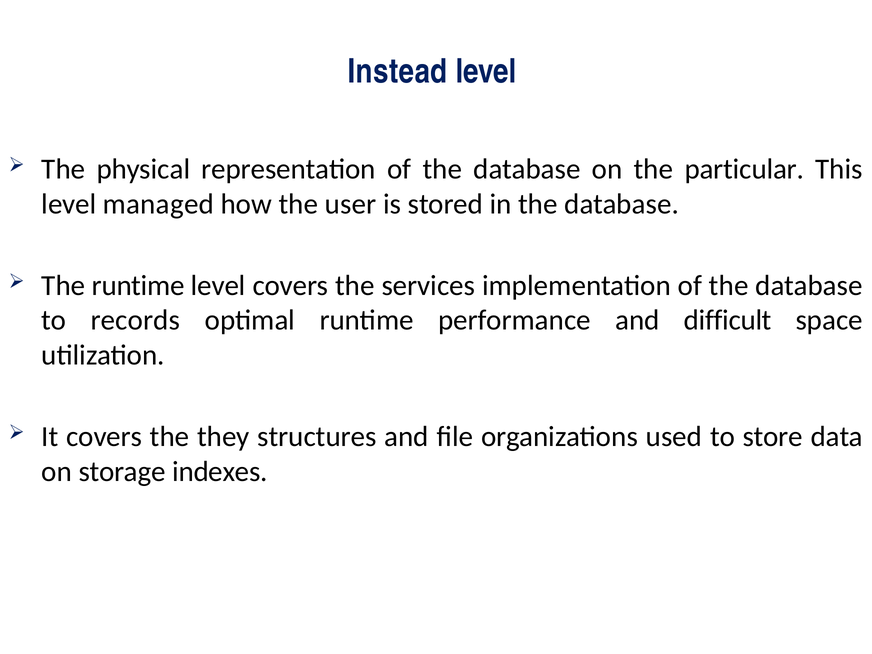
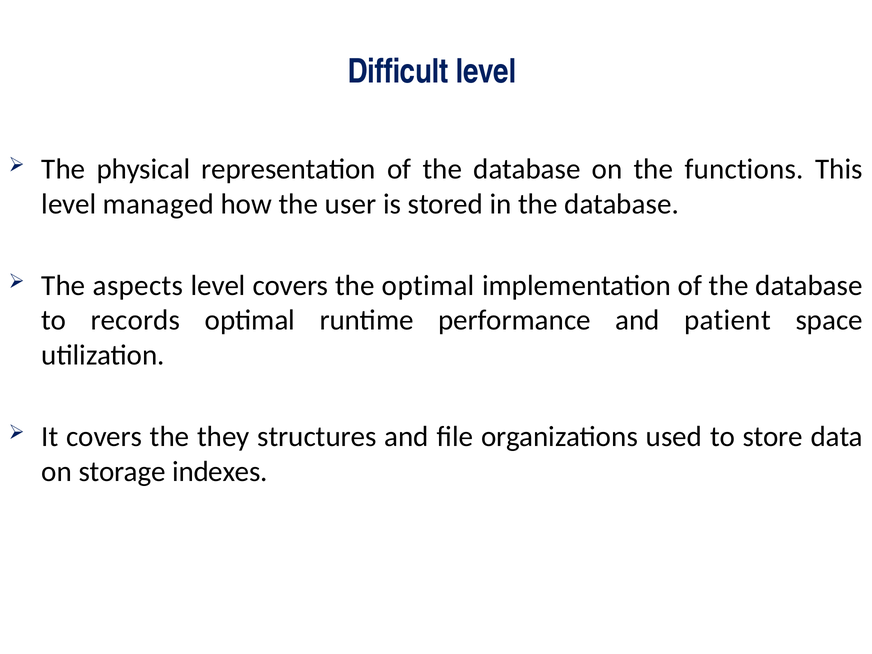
Instead: Instead -> Difficult
particular: particular -> functions
The runtime: runtime -> aspects
the services: services -> optimal
difficult: difficult -> patient
